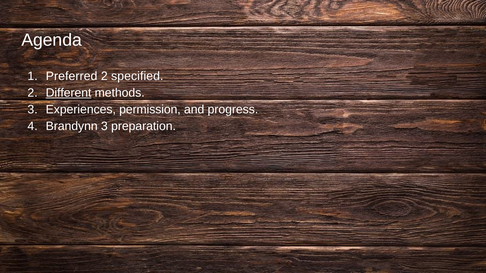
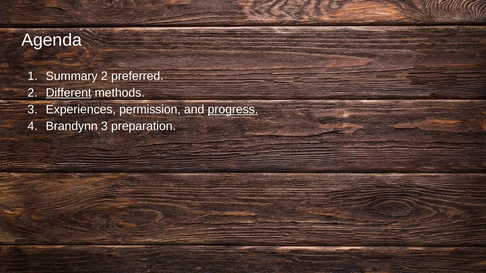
Preferred: Preferred -> Summary
specified: specified -> preferred
progress underline: none -> present
